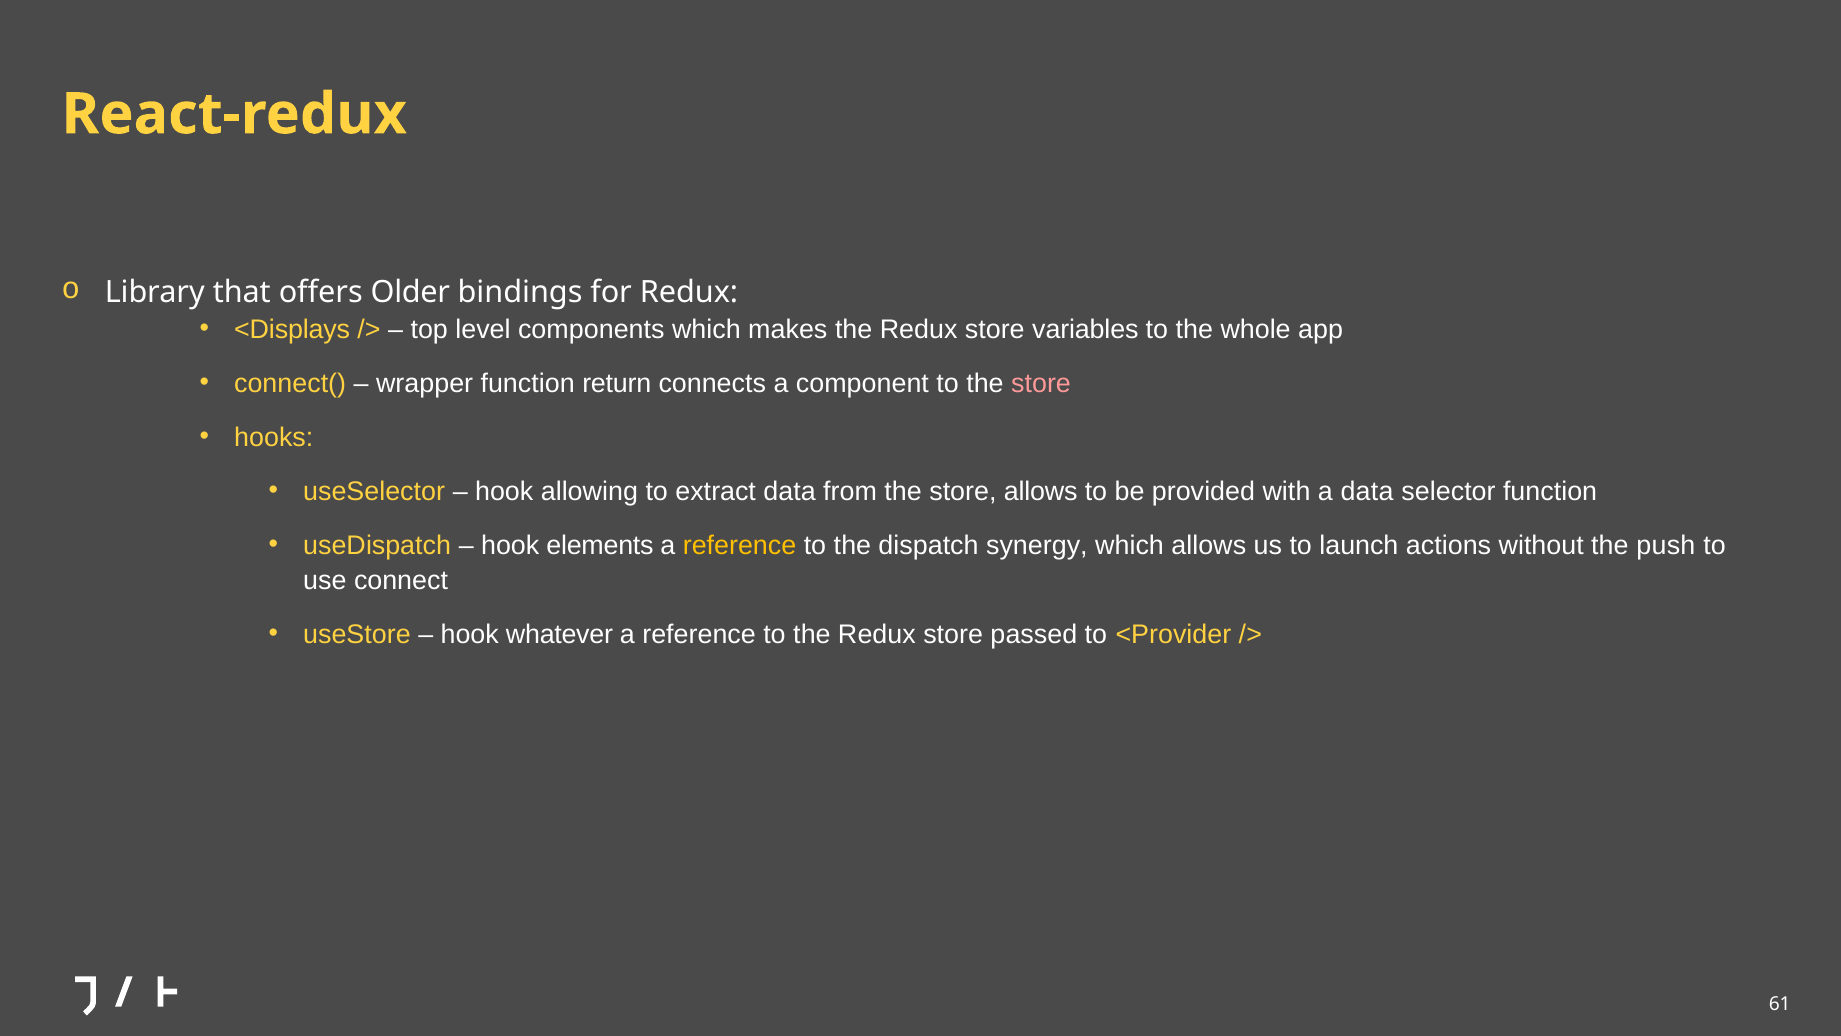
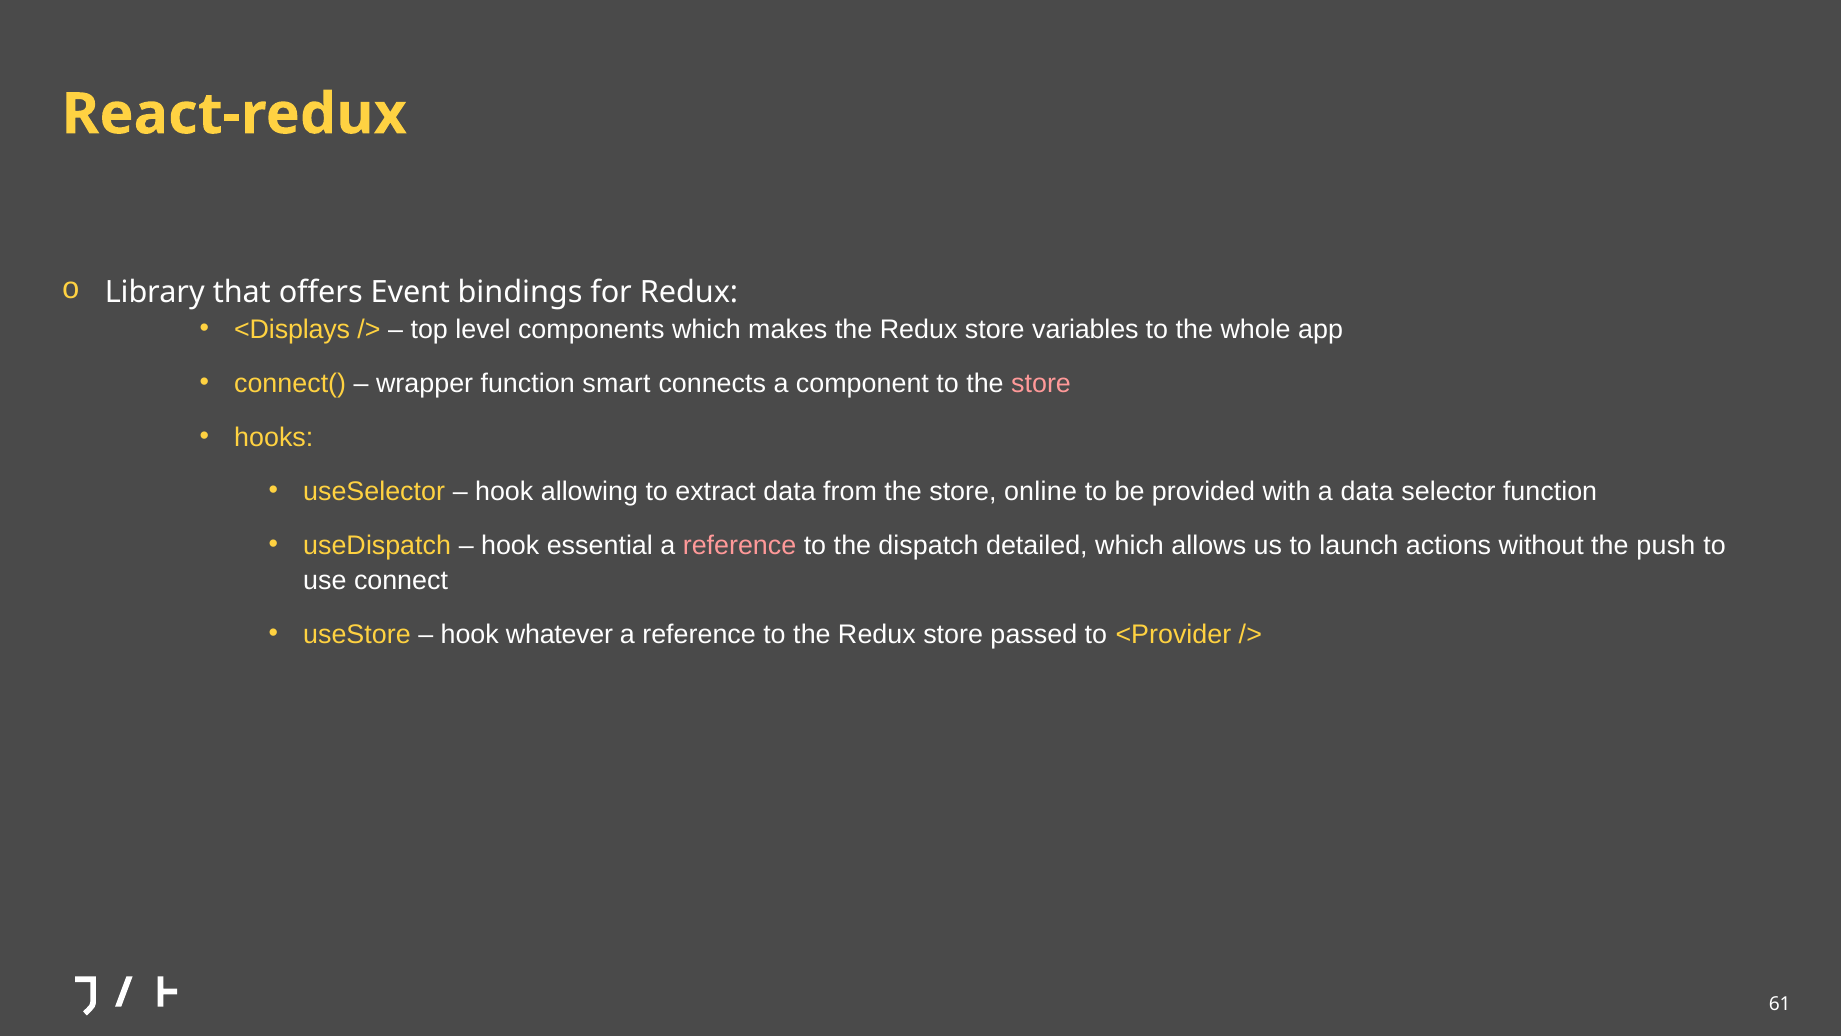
Older: Older -> Event
return: return -> smart
store allows: allows -> online
elements: elements -> essential
reference at (740, 545) colour: yellow -> pink
synergy: synergy -> detailed
